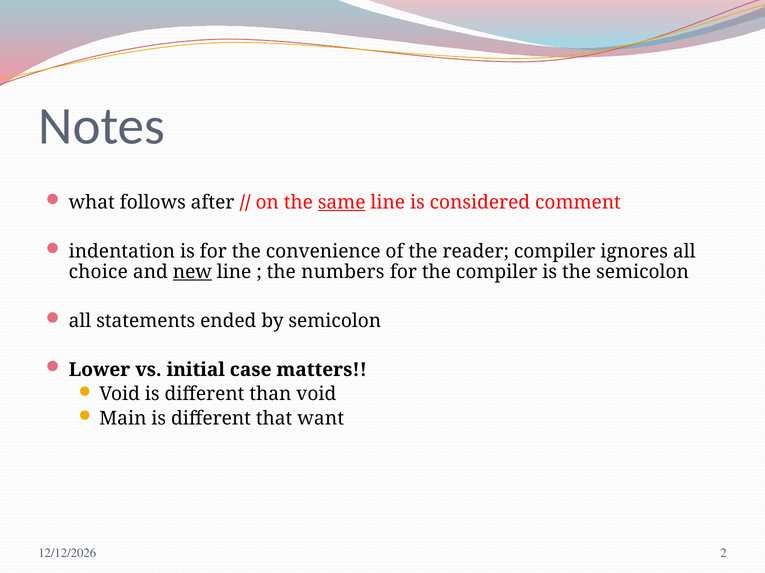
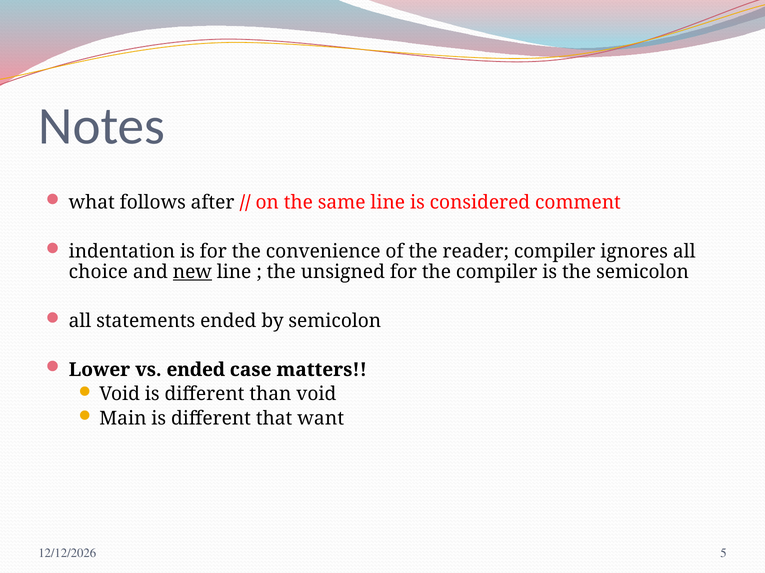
same underline: present -> none
numbers: numbers -> unsigned
vs initial: initial -> ended
2: 2 -> 5
